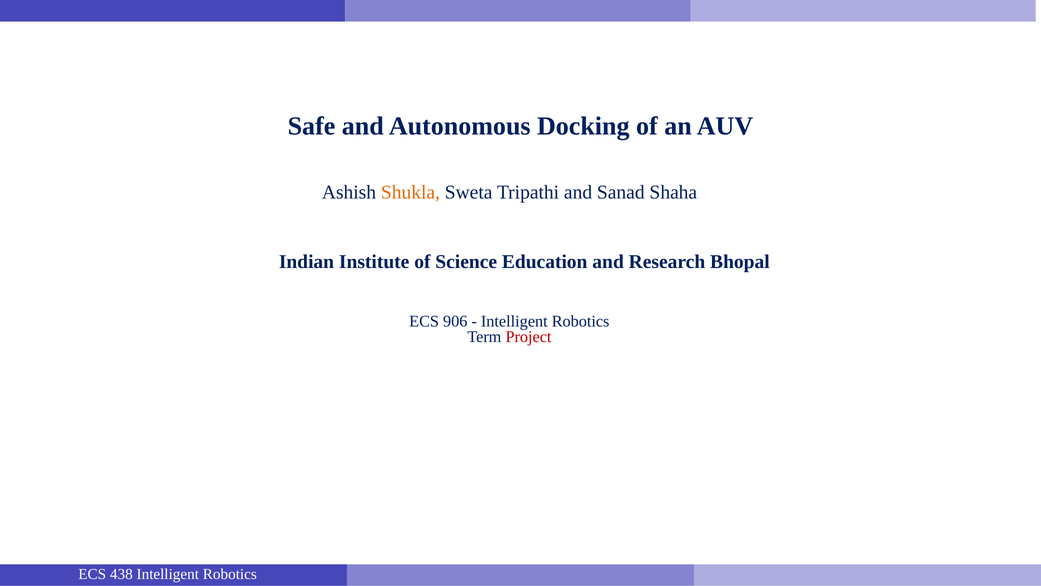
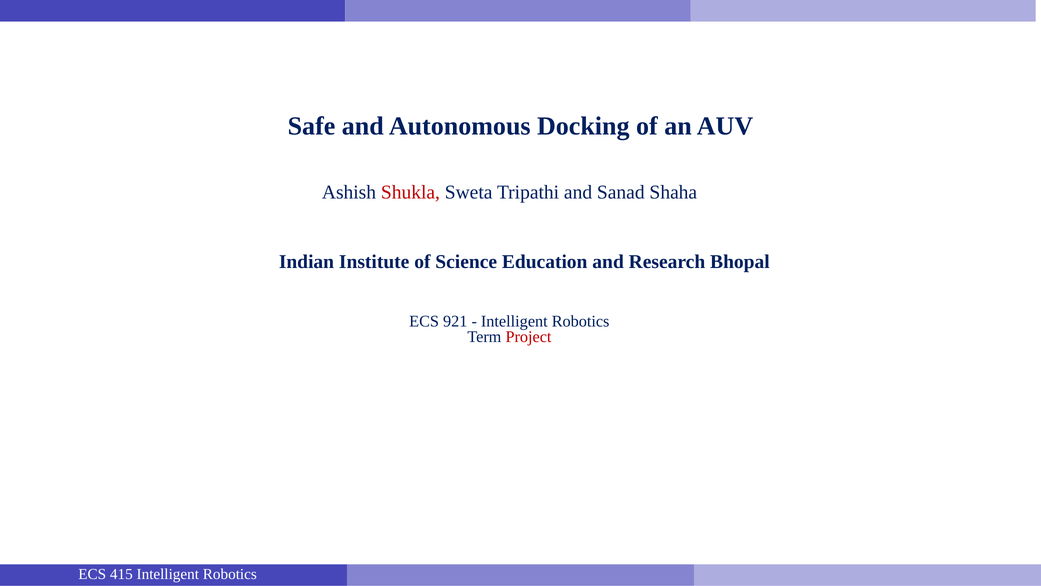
Shukla colour: orange -> red
906: 906 -> 921
438: 438 -> 415
